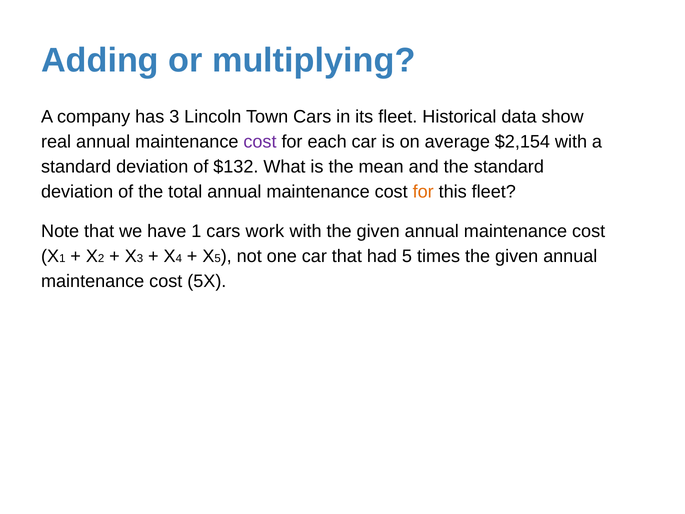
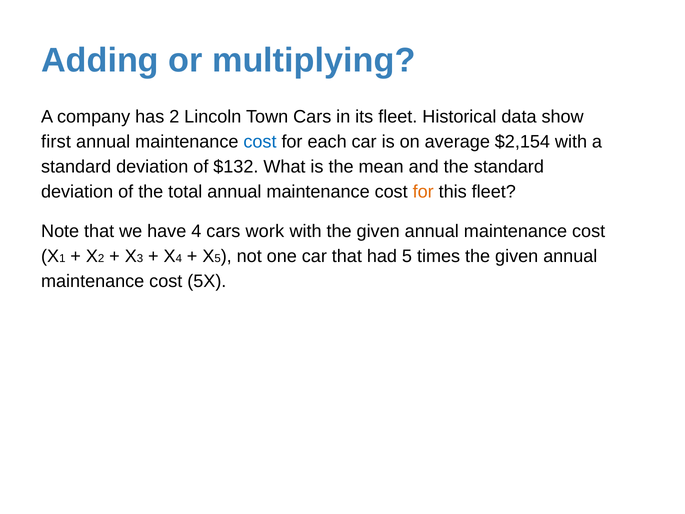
has 3: 3 -> 2
real: real -> first
cost at (260, 142) colour: purple -> blue
have 1: 1 -> 4
